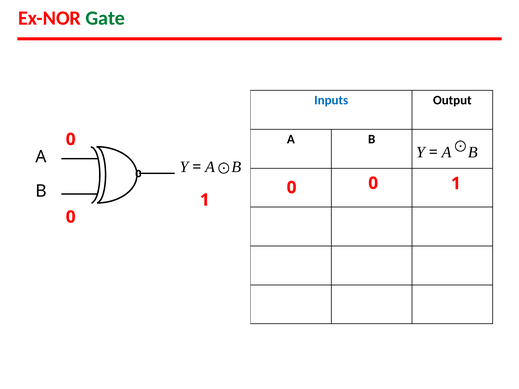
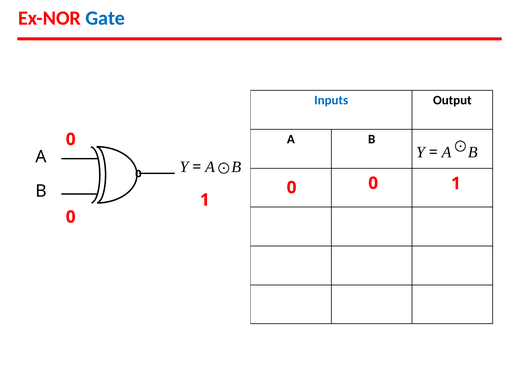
Gate colour: green -> blue
